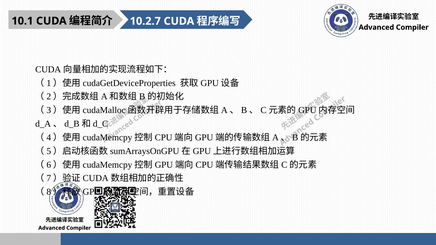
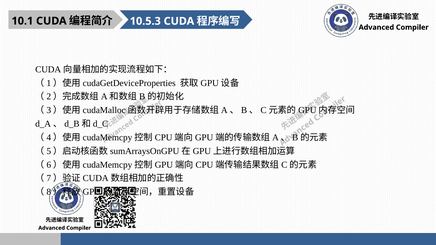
10.2.7: 10.2.7 -> 10.5.3
